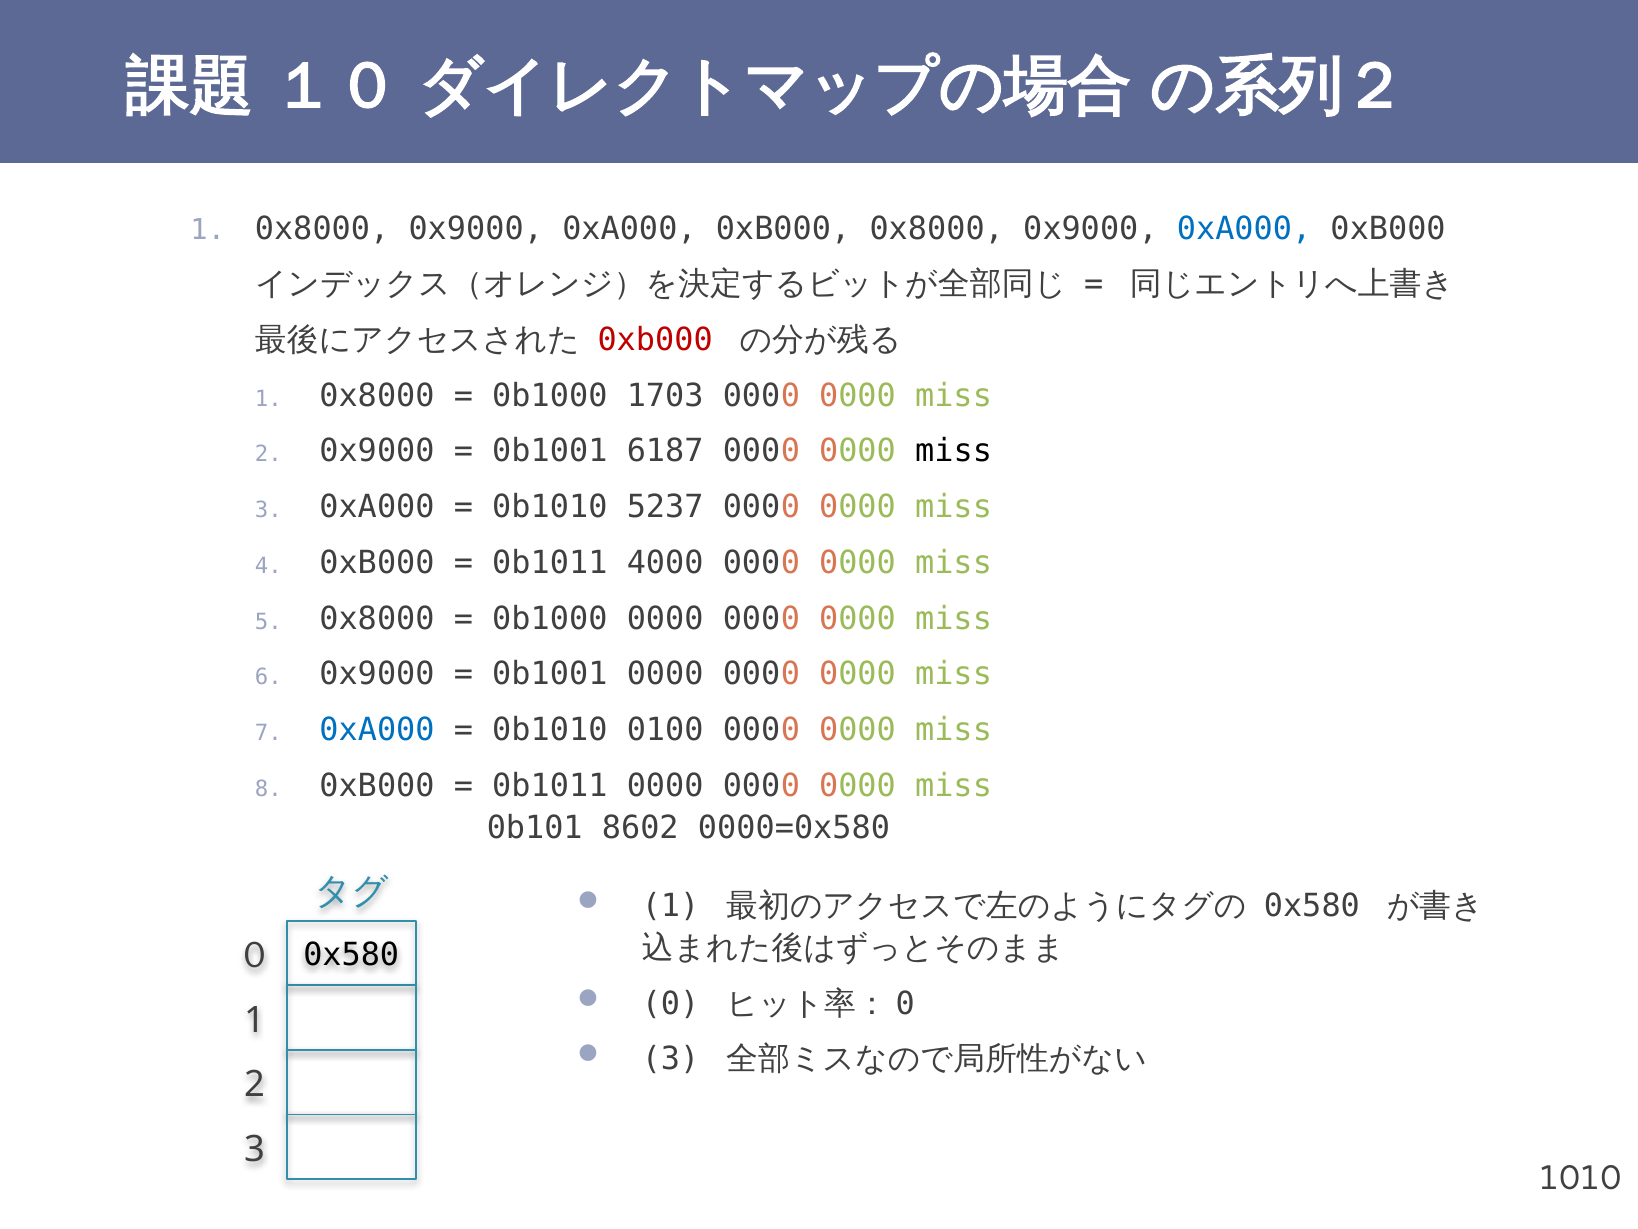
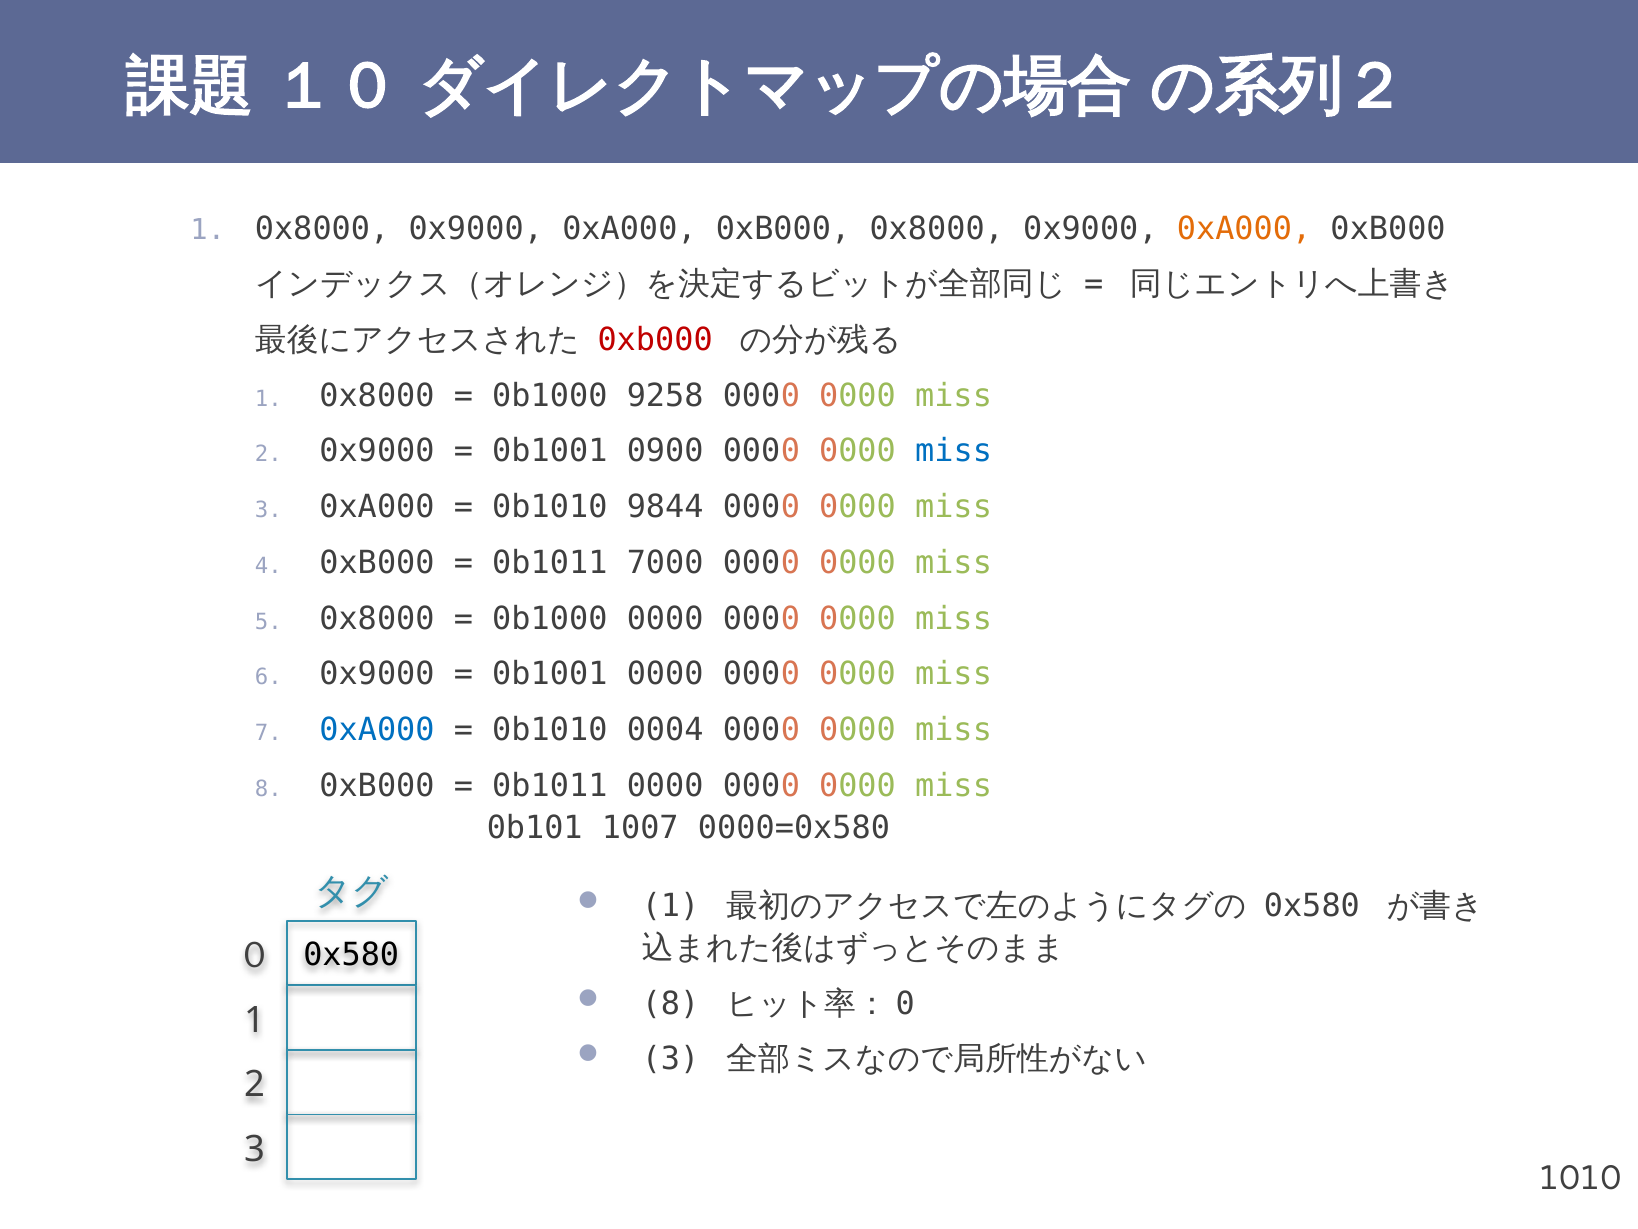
0xA000 at (1244, 228) colour: blue -> orange
1703: 1703 -> 9258
6187: 6187 -> 0900
miss at (954, 451) colour: black -> blue
5237: 5237 -> 9844
4000: 4000 -> 7000
0100: 0100 -> 0004
8602: 8602 -> 1007
0 at (671, 1003): 0 -> 8
